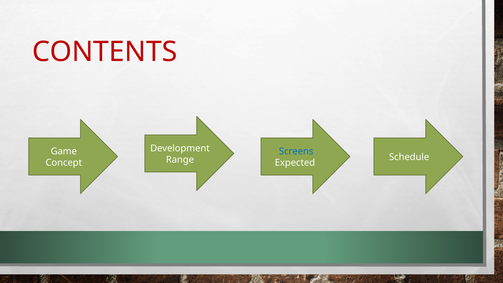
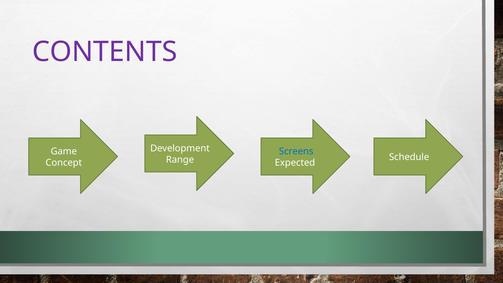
CONTENTS colour: red -> purple
